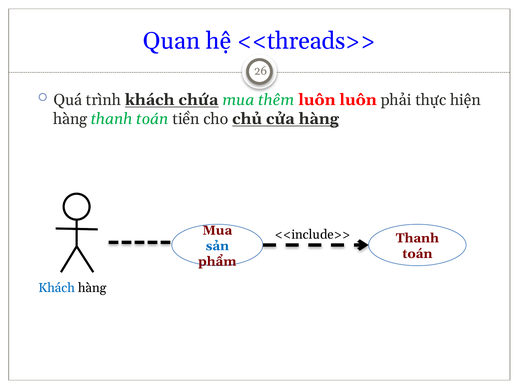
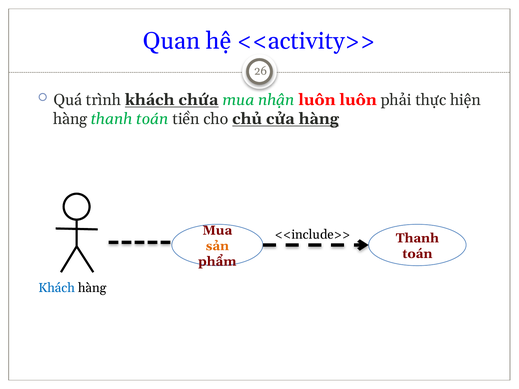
<<threads>>: <<threads>> -> <<activity>>
thêm: thêm -> nhận
sản colour: blue -> orange
